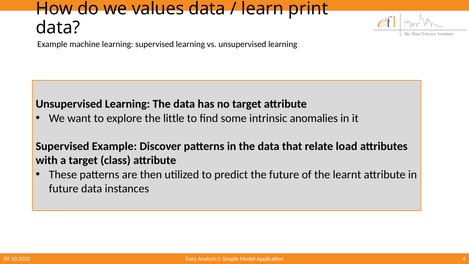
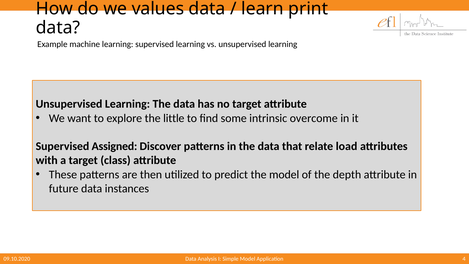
anomalies: anomalies -> overcome
Supervised Example: Example -> Assigned
the future: future -> model
learnt: learnt -> depth
